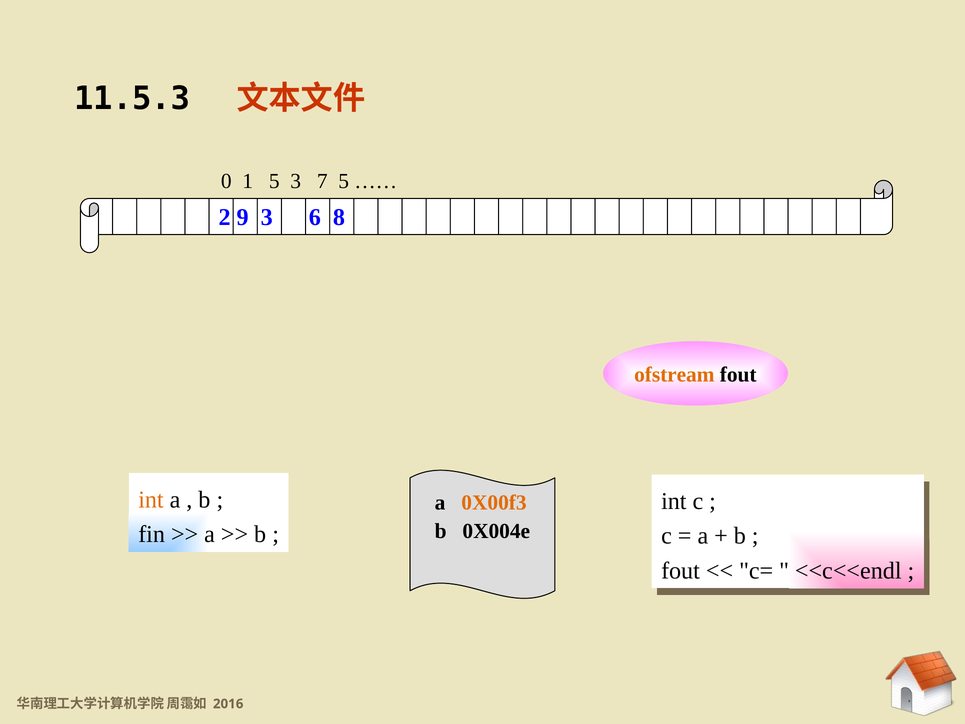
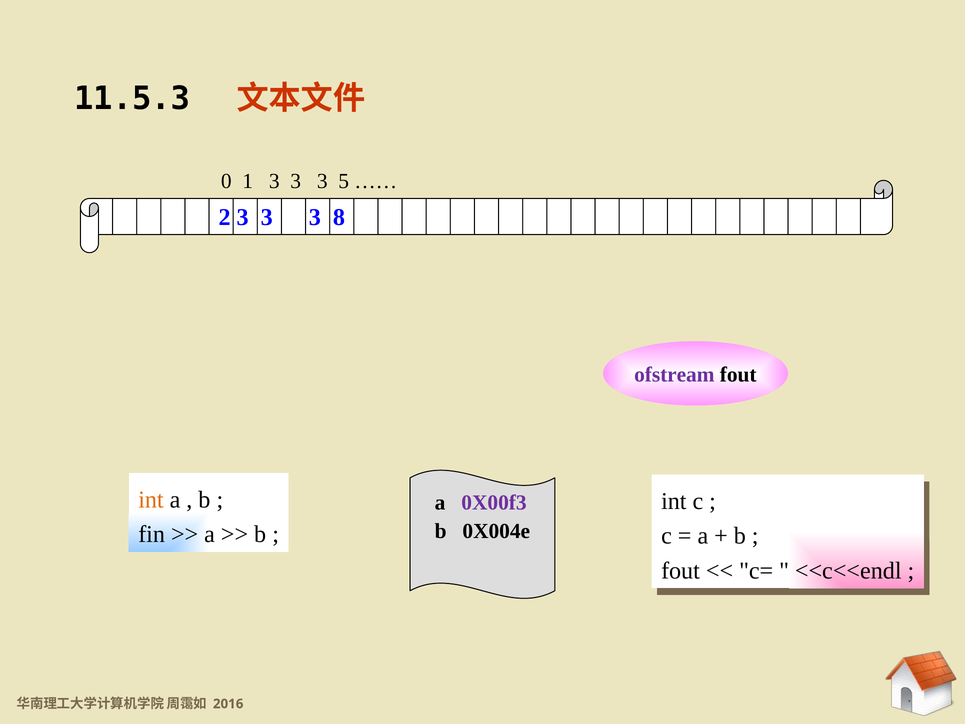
1 5: 5 -> 3
7 at (322, 181): 7 -> 3
2 9: 9 -> 3
6 at (315, 217): 6 -> 3
ofstream colour: orange -> purple
0X00f3 colour: orange -> purple
